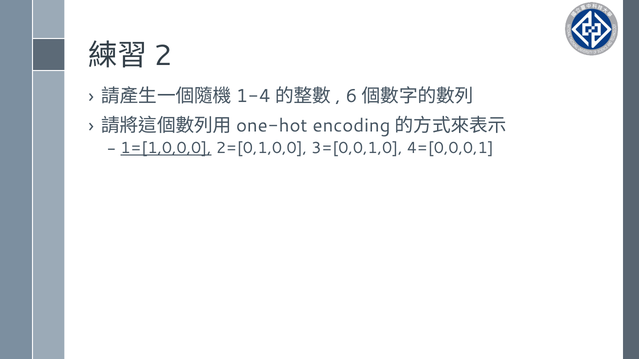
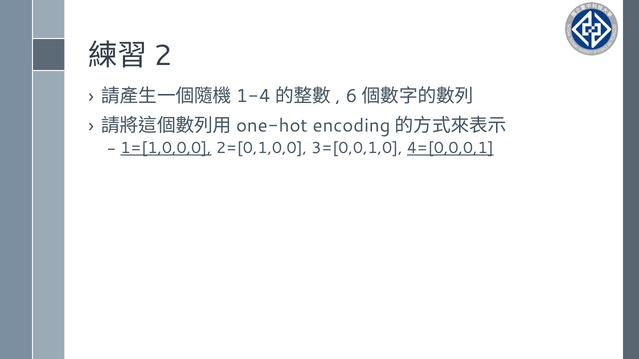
4=[0,0,0,1 underline: none -> present
